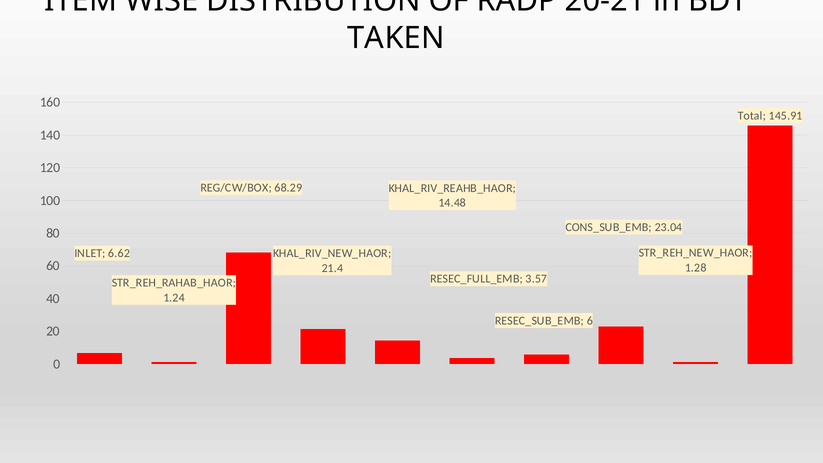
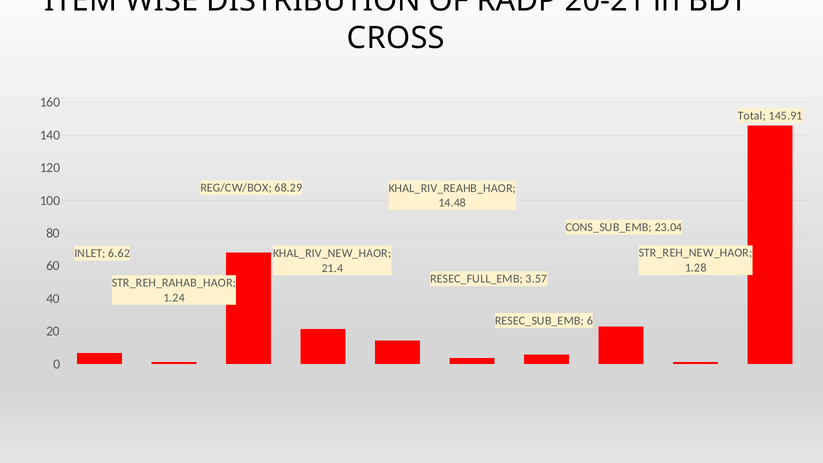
TAKEN: TAKEN -> CROSS
